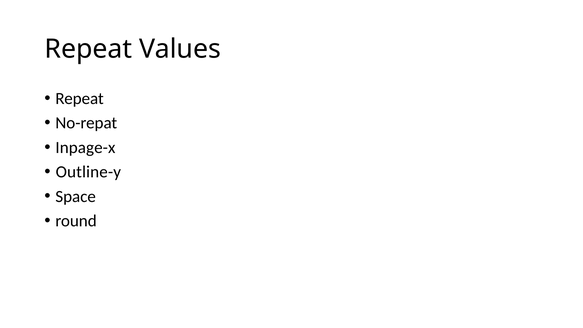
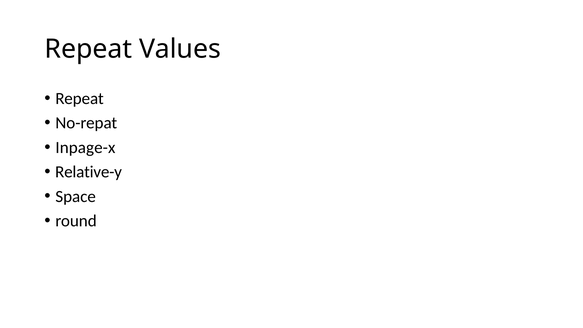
Outline-y: Outline-y -> Relative-y
